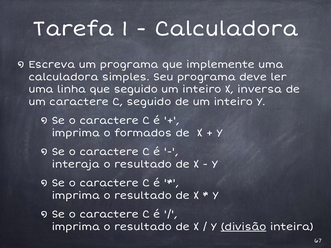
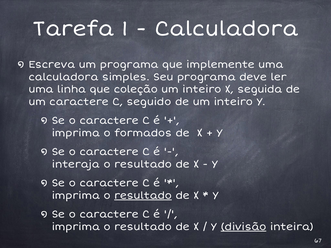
que seguido: seguido -> coleção
inversa: inversa -> seguida
resultado at (143, 196) underline: none -> present
